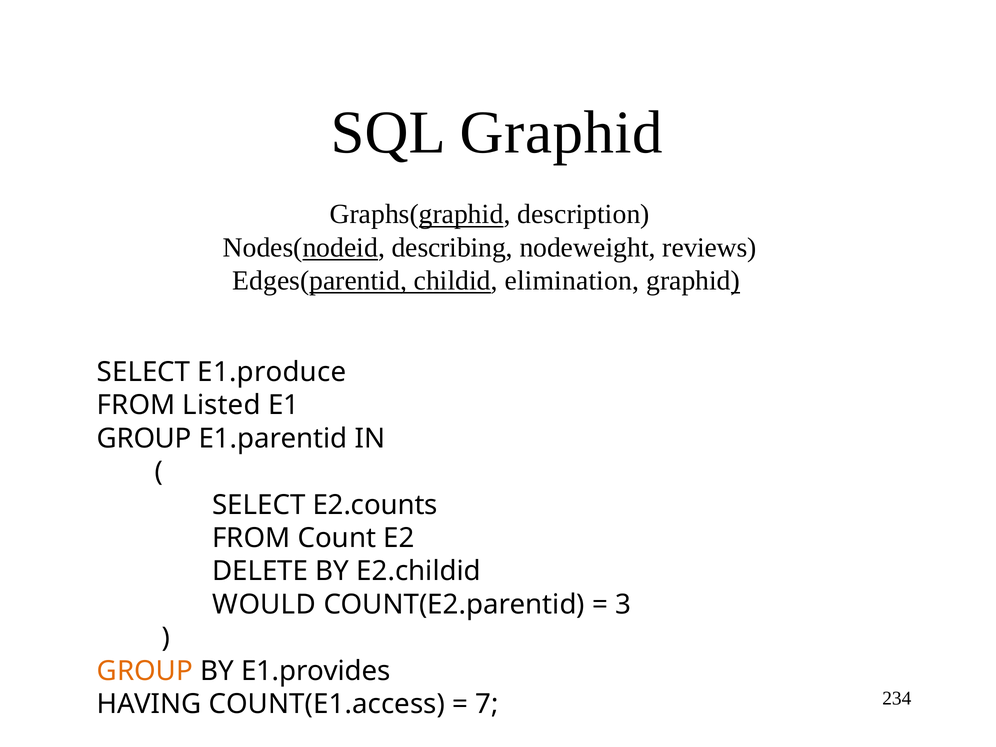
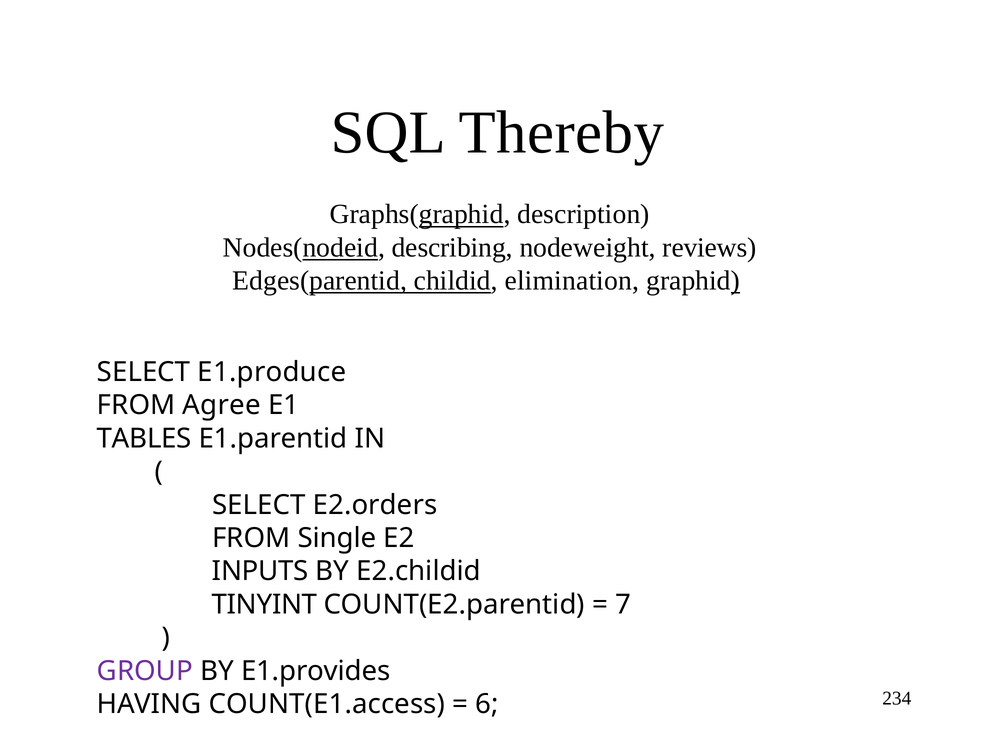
SQL Graphid: Graphid -> Thereby
Listed: Listed -> Agree
GROUP at (144, 438): GROUP -> TABLES
E2.counts: E2.counts -> E2.orders
Count: Count -> Single
DELETE: DELETE -> INPUTS
WOULD: WOULD -> TINYINT
3: 3 -> 7
GROUP at (145, 671) colour: orange -> purple
7: 7 -> 6
